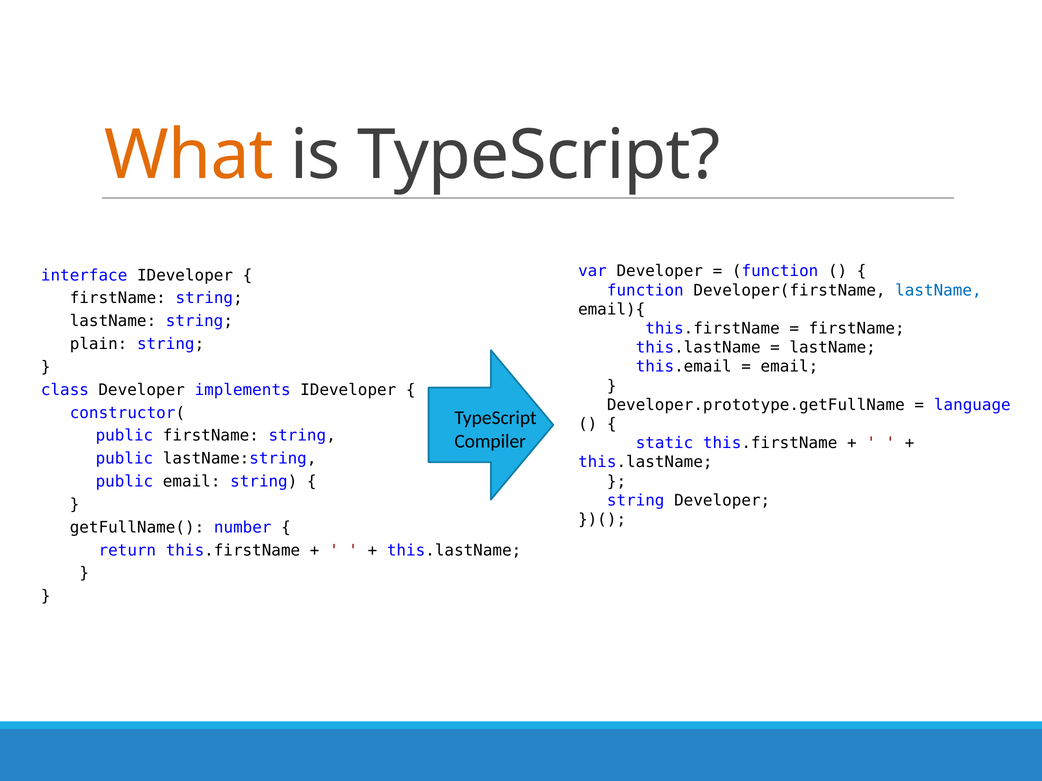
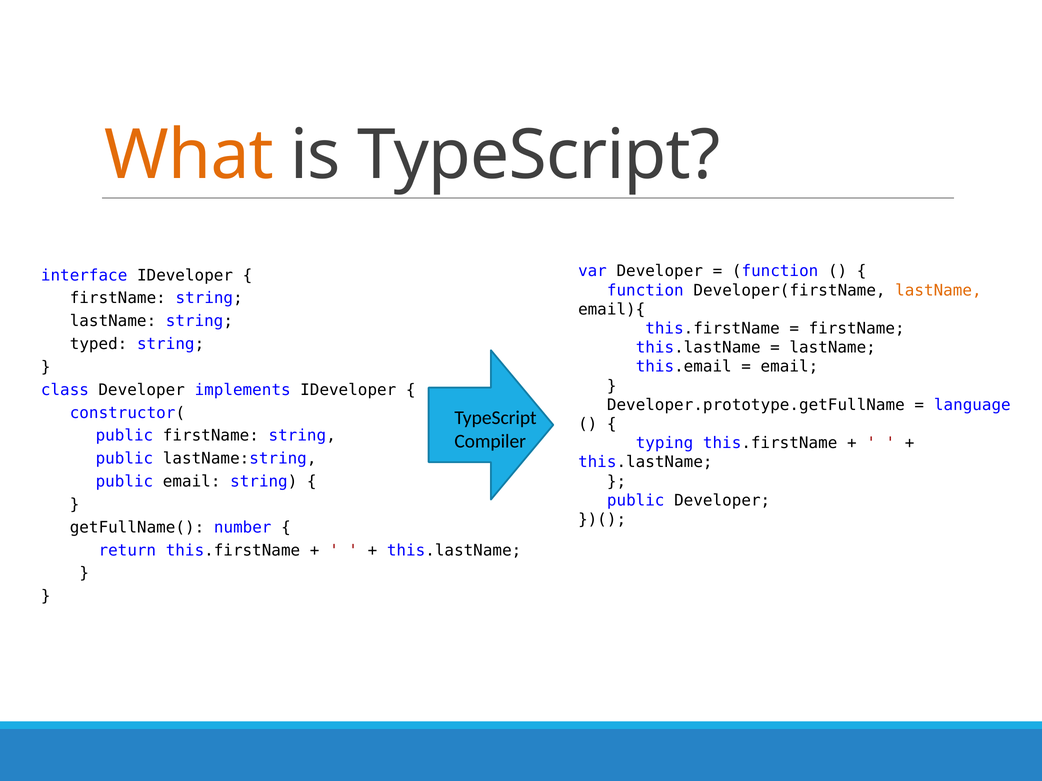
lastName at (938, 290) colour: blue -> orange
plain: plain -> typed
static: static -> typing
string at (636, 501): string -> public
